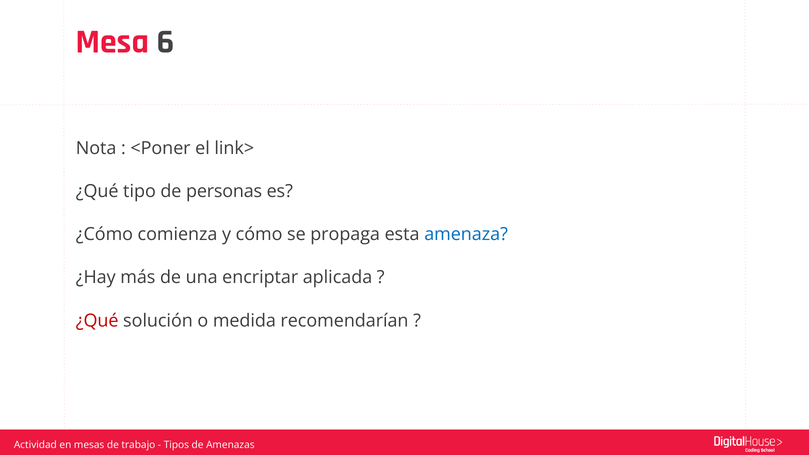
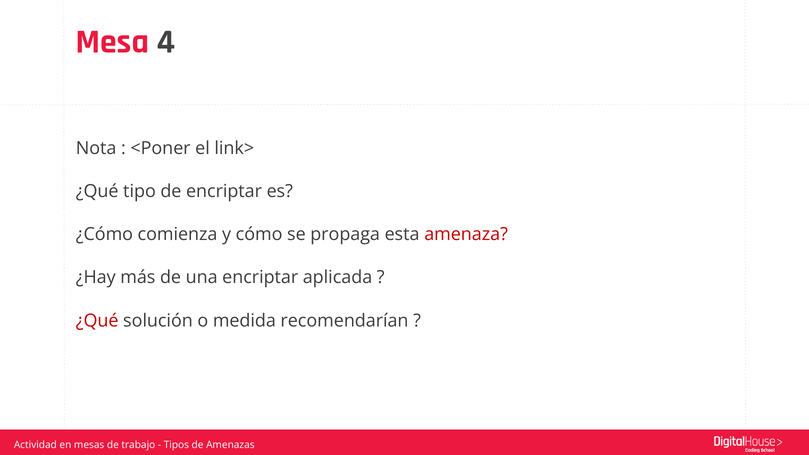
6: 6 -> 4
de personas: personas -> encriptar
amenaza colour: blue -> red
